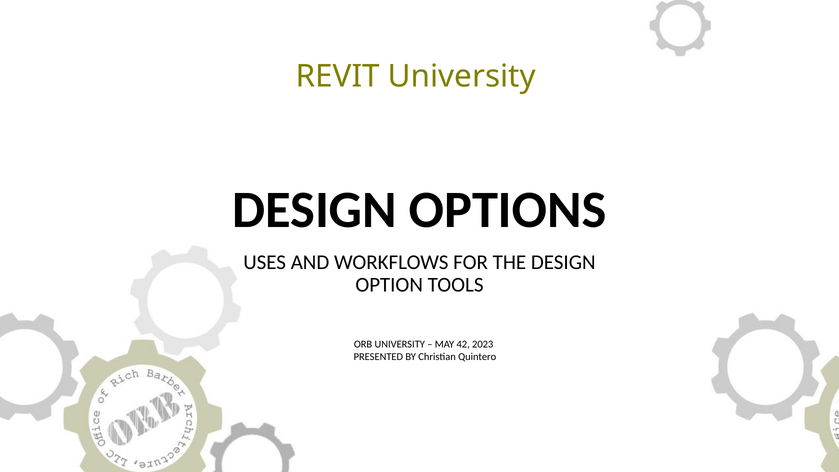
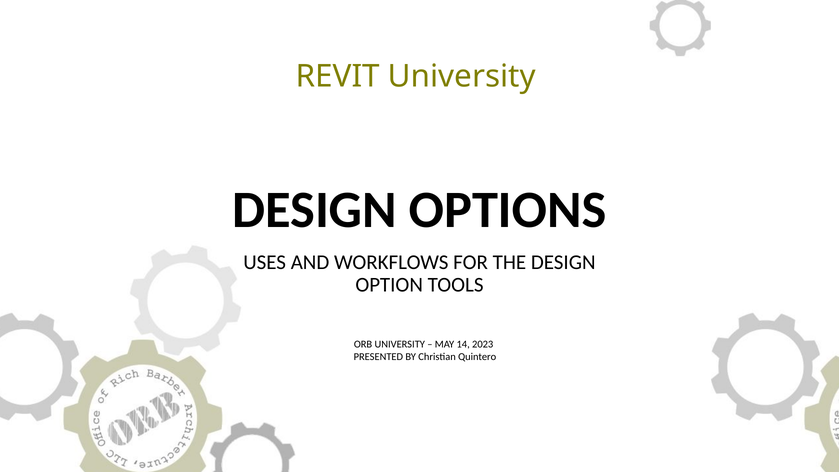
42: 42 -> 14
